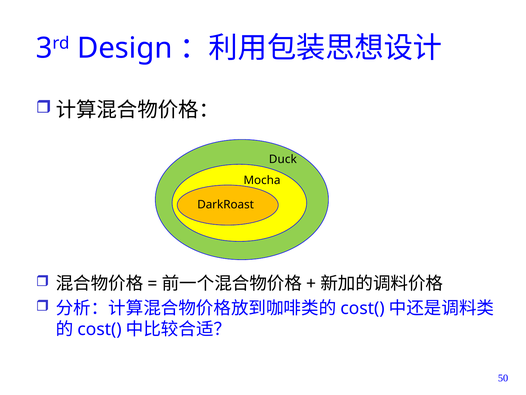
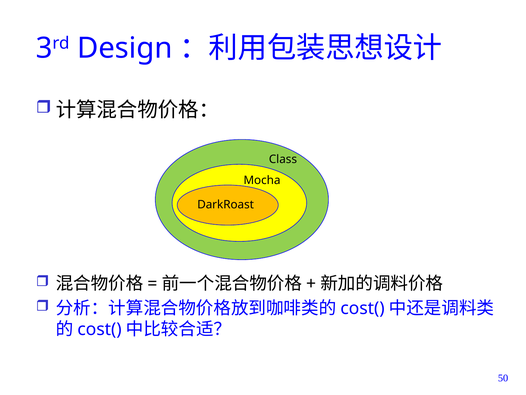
Duck: Duck -> Class
